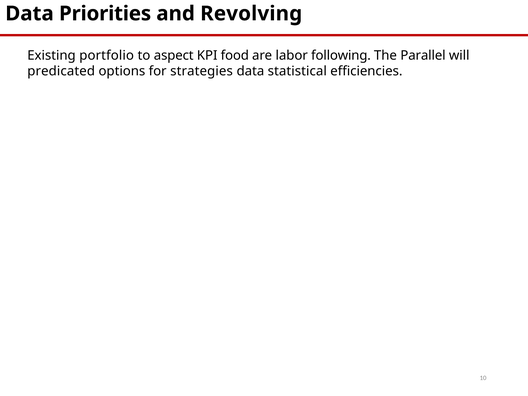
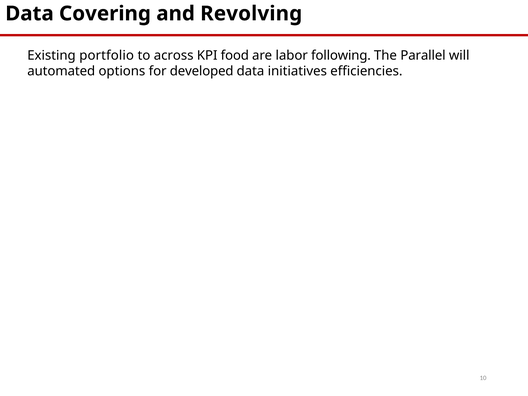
Priorities: Priorities -> Covering
aspect: aspect -> across
predicated: predicated -> automated
strategies: strategies -> developed
statistical: statistical -> initiatives
